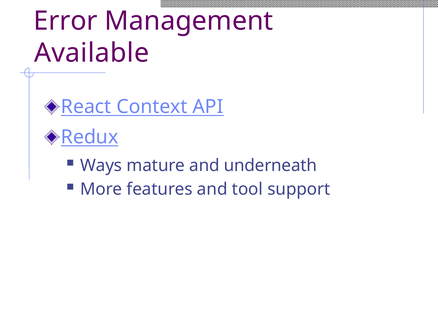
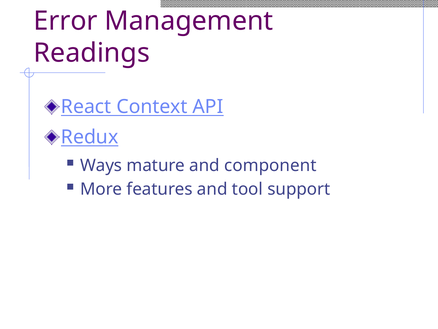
Available: Available -> Readings
underneath: underneath -> component
